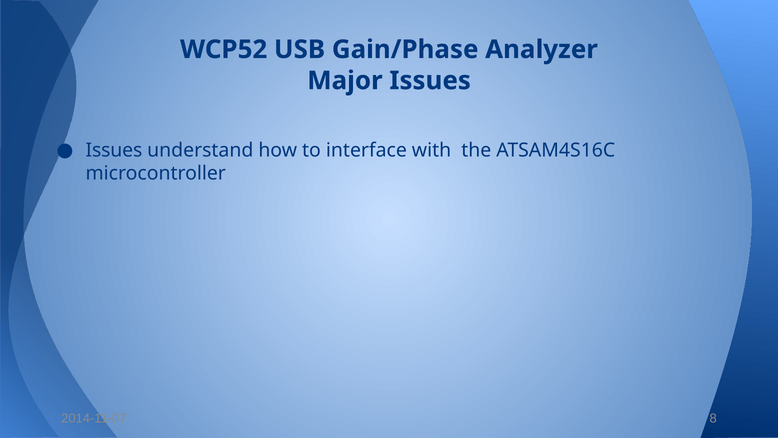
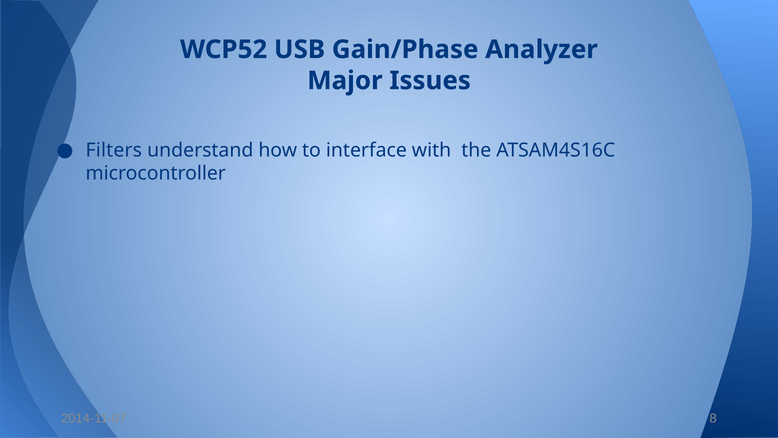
Issues at (114, 150): Issues -> Filters
